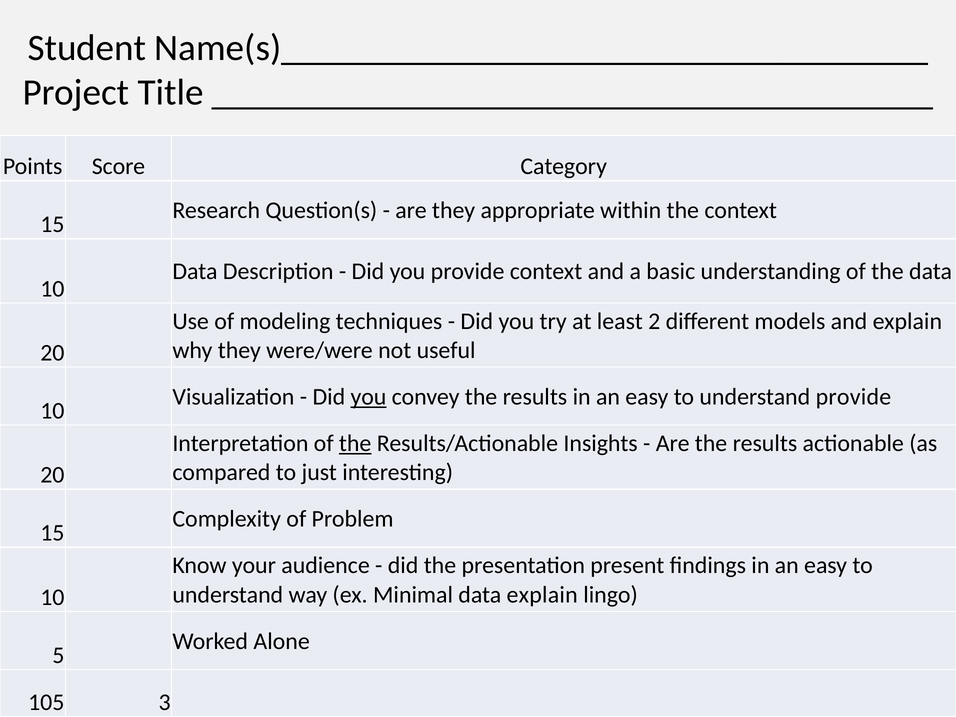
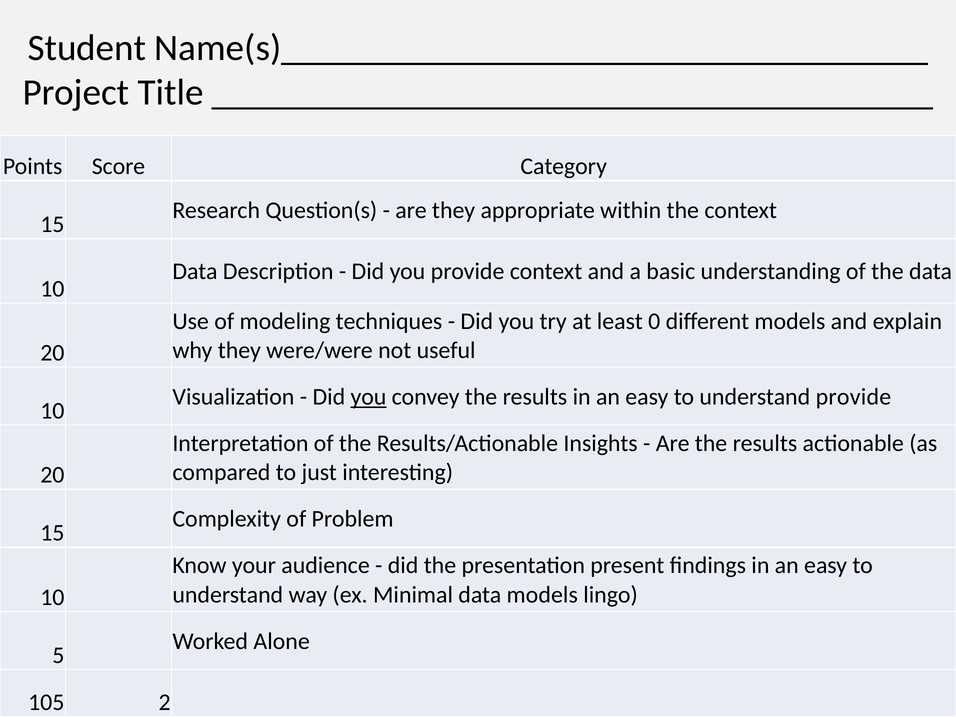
2: 2 -> 0
the at (355, 443) underline: present -> none
data explain: explain -> models
3: 3 -> 2
